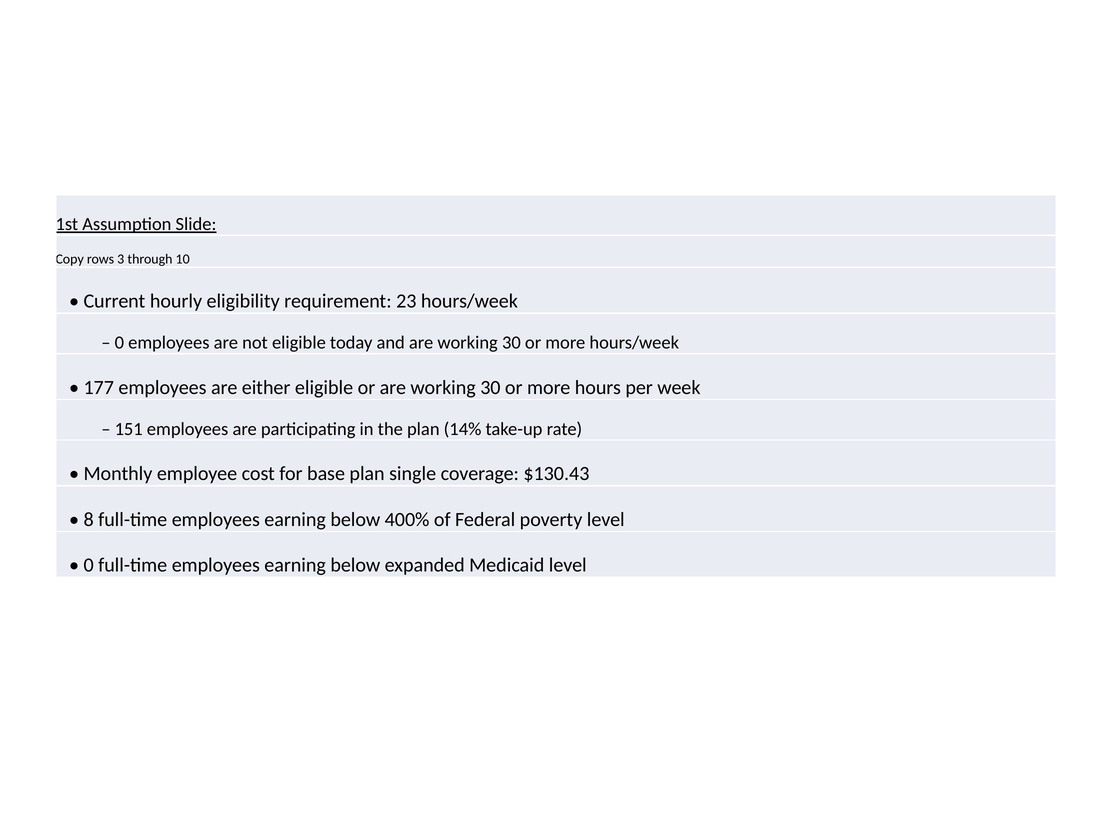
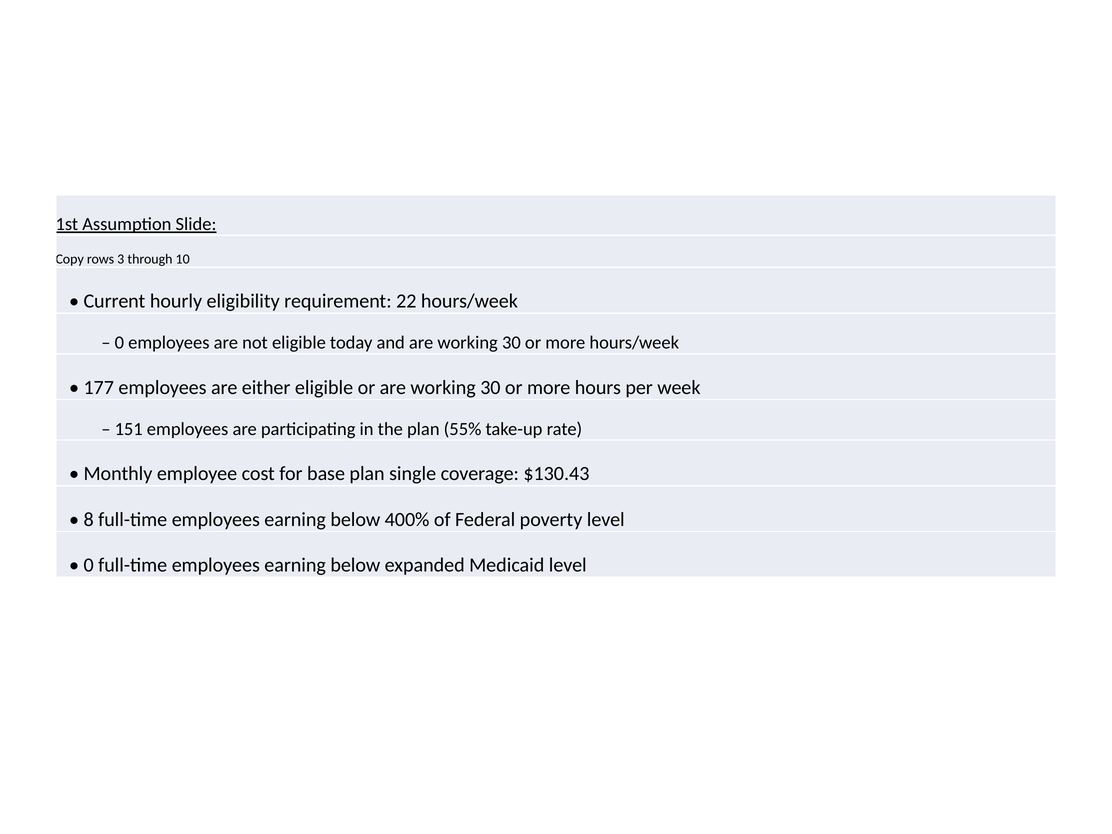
23: 23 -> 22
14%: 14% -> 55%
